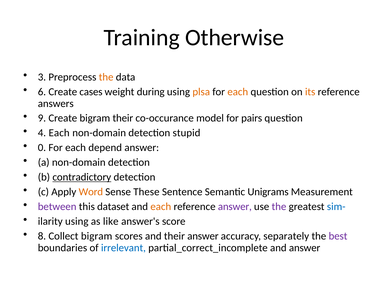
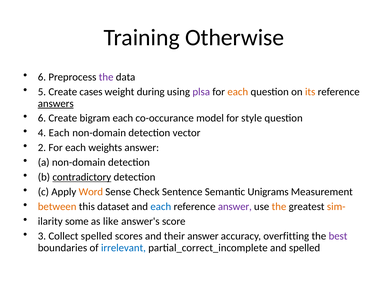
3 at (42, 77): 3 -> 6
the at (106, 77) colour: orange -> purple
6: 6 -> 5
plsa colour: orange -> purple
answers underline: none -> present
9 at (42, 118): 9 -> 6
bigram their: their -> each
pairs: pairs -> style
stupid: stupid -> vector
0: 0 -> 2
depend: depend -> weights
These: These -> Check
between colour: purple -> orange
each at (161, 207) colour: orange -> blue
the at (279, 207) colour: purple -> orange
sim- colour: blue -> orange
ilarity using: using -> some
8: 8 -> 3
Collect bigram: bigram -> spelled
separately: separately -> overfitting
and answer: answer -> spelled
